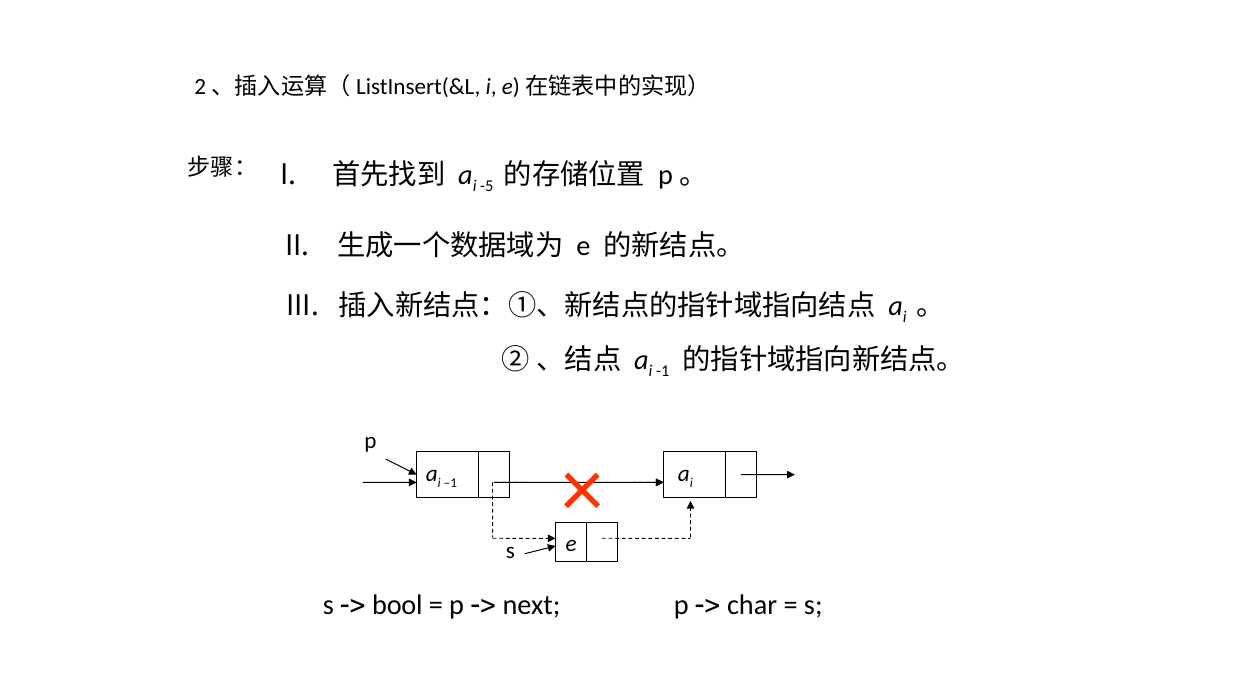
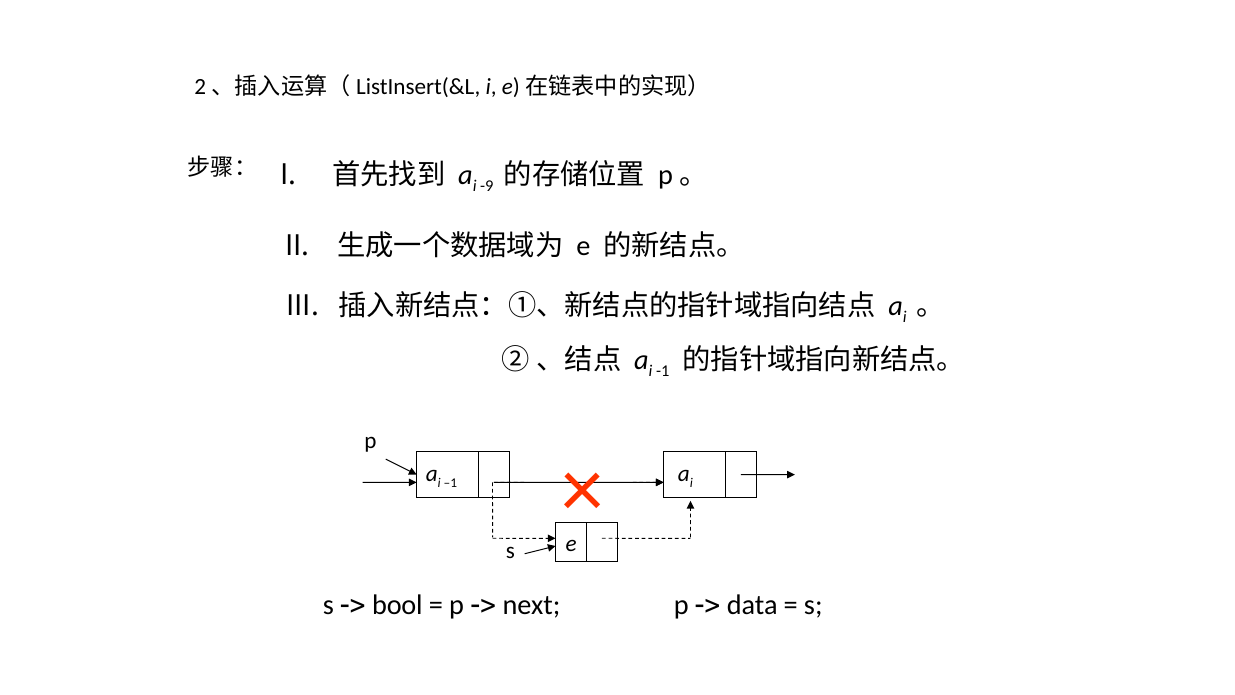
-5: -5 -> -9
char: char -> data
